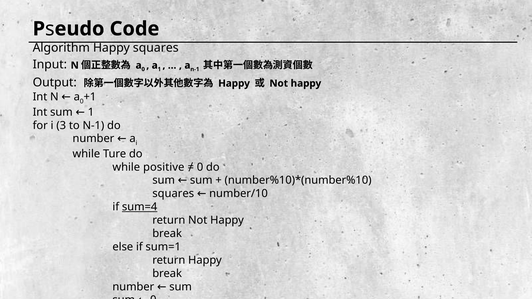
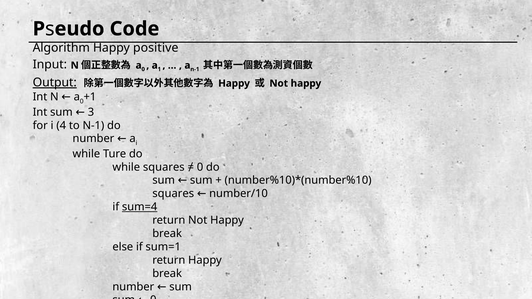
Happy squares: squares -> positive
Output underline: none -> present
sum 1: 1 -> 3
3: 3 -> 4
while positive: positive -> squares
